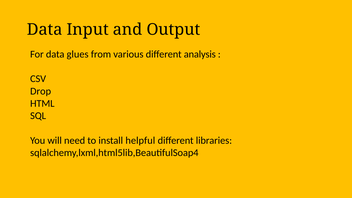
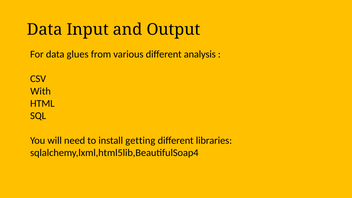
Drop: Drop -> With
helpful: helpful -> getting
